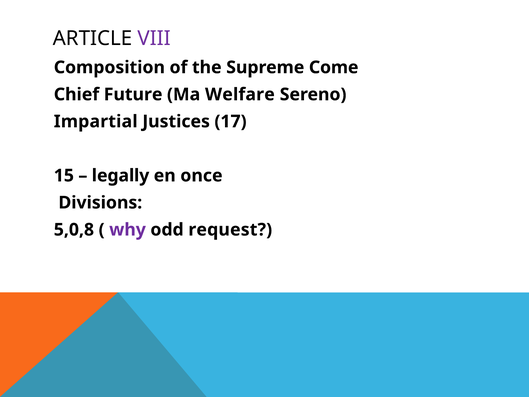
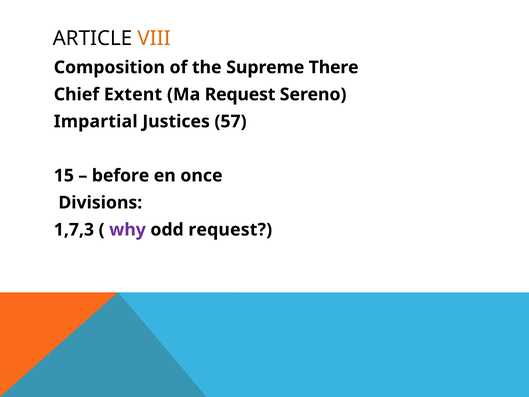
VIII colour: purple -> orange
Come: Come -> There
Future: Future -> Extent
Ma Welfare: Welfare -> Request
17: 17 -> 57
legally: legally -> before
5,0,8: 5,0,8 -> 1,7,3
